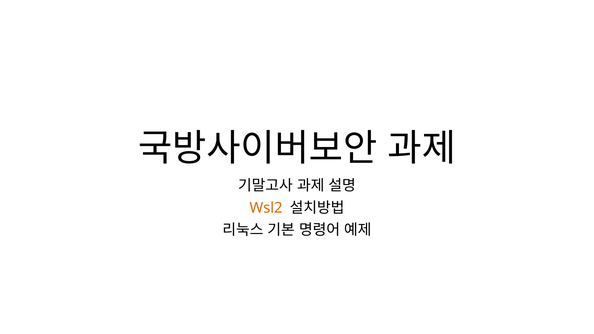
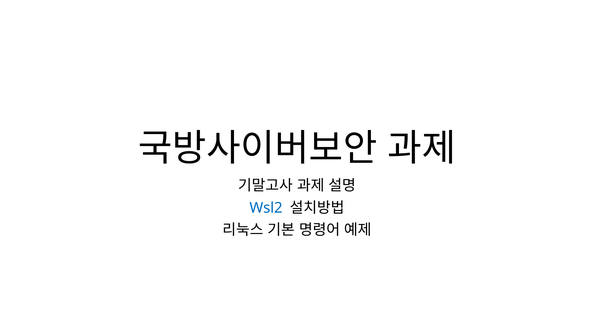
Wsl2 colour: orange -> blue
